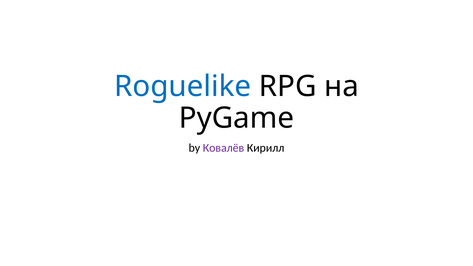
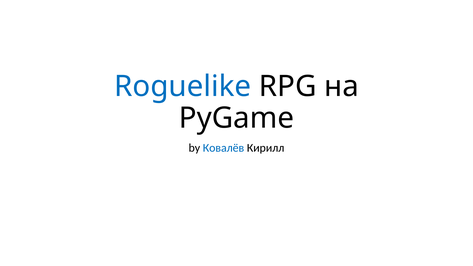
Ковалёв colour: purple -> blue
